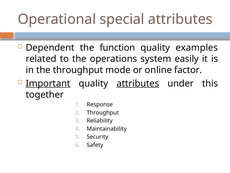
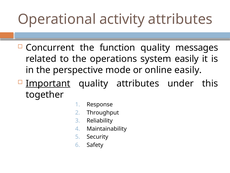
special: special -> activity
Dependent: Dependent -> Concurrent
examples: examples -> messages
the throughput: throughput -> perspective
online factor: factor -> easily
attributes at (138, 83) underline: present -> none
